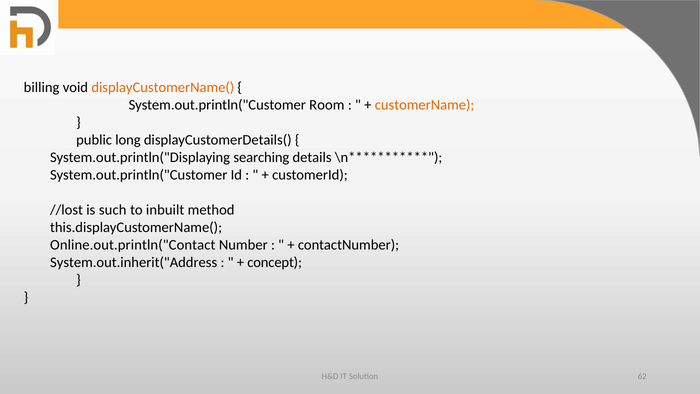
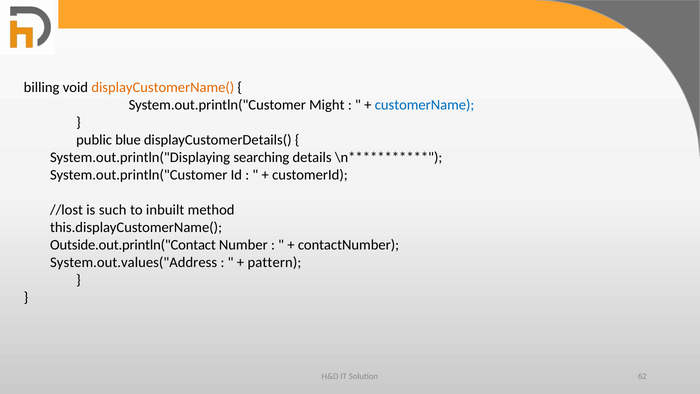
Room: Room -> Might
customerName colour: orange -> blue
long: long -> blue
Online.out.println("Contact: Online.out.println("Contact -> Outside.out.println("Contact
System.out.inherit("Address: System.out.inherit("Address -> System.out.values("Address
concept: concept -> pattern
